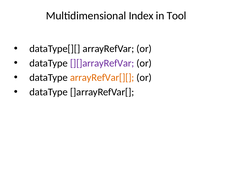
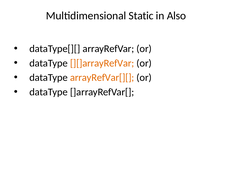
Index: Index -> Static
Tool: Tool -> Also
][]arrayRefVar colour: purple -> orange
